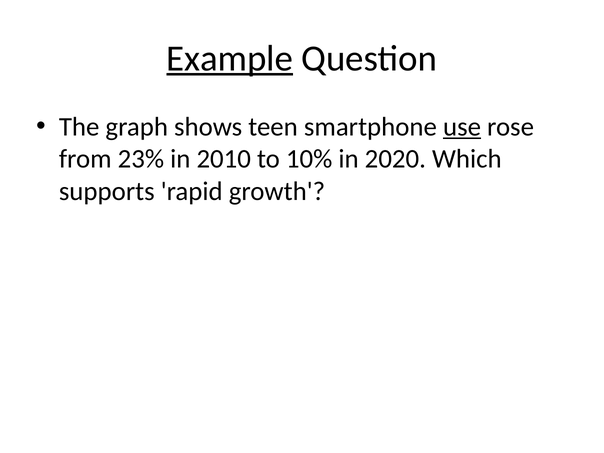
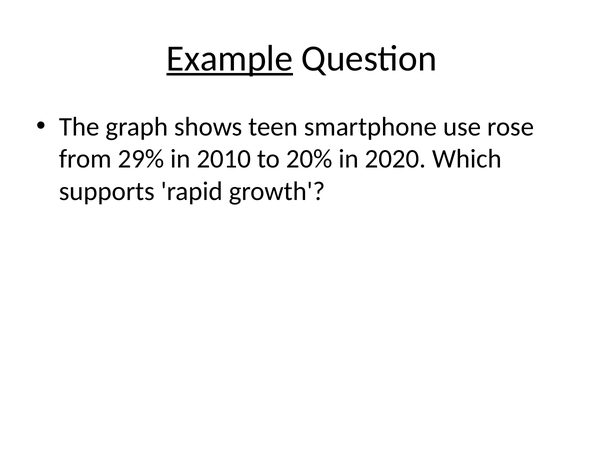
use underline: present -> none
23%: 23% -> 29%
10%: 10% -> 20%
